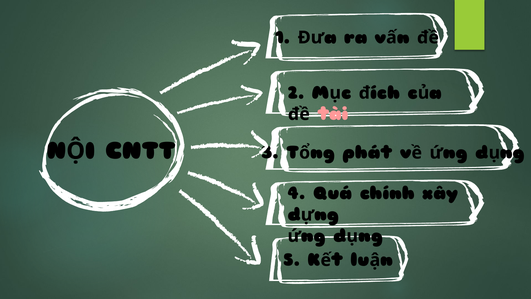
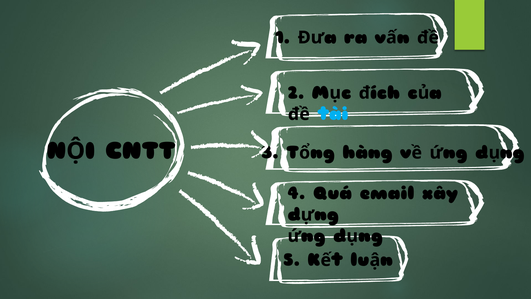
tài colour: pink -> light blue
phát: phát -> hàng
chính: chính -> email
